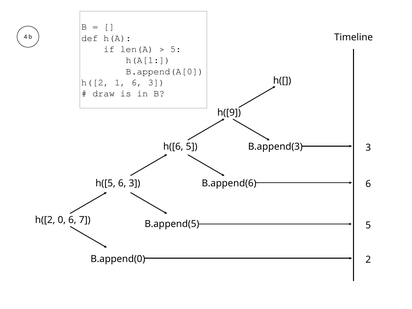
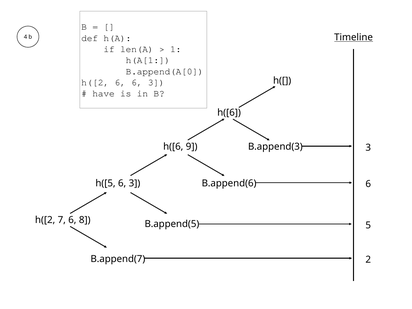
Timeline underline: none -> present
5 at (176, 49): 5 -> 1
h([2 1: 1 -> 6
draw: draw -> have
h([9 at (229, 113): h([9 -> h([6
h([6 5: 5 -> 9
0: 0 -> 7
7: 7 -> 8
B.append(0: B.append(0 -> B.append(7
